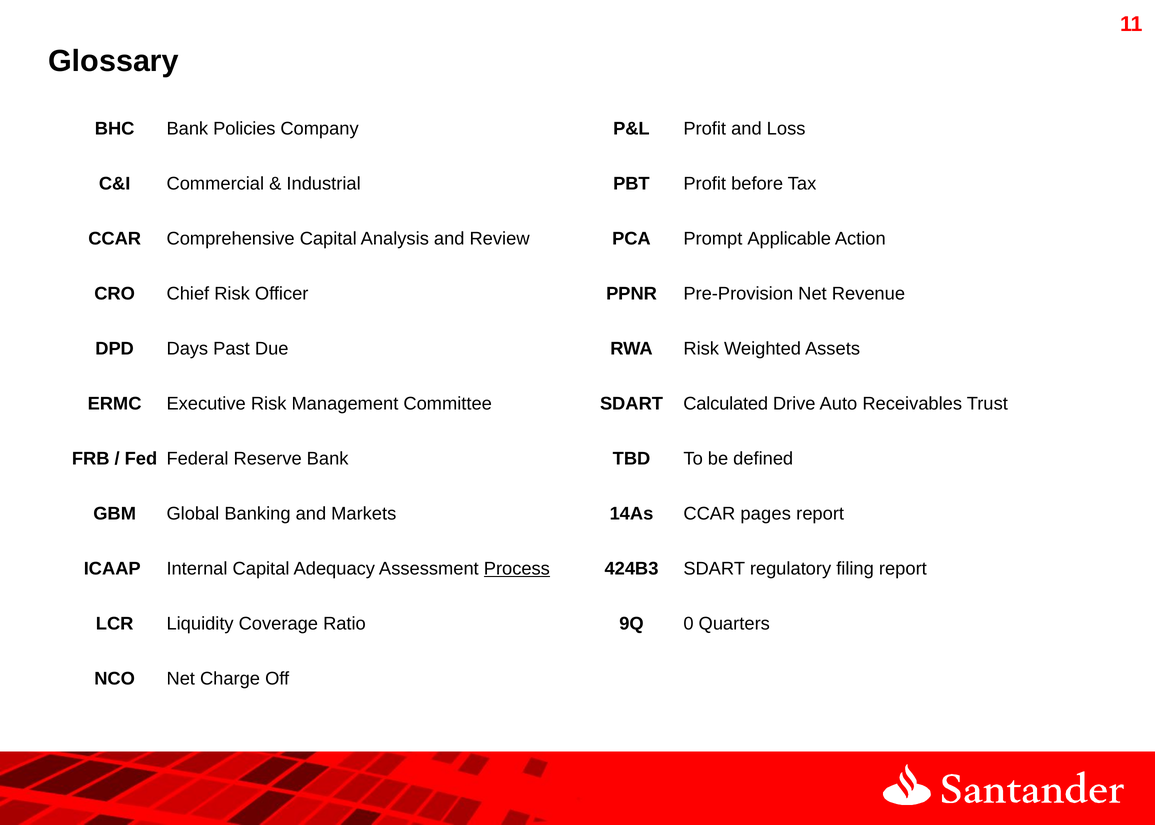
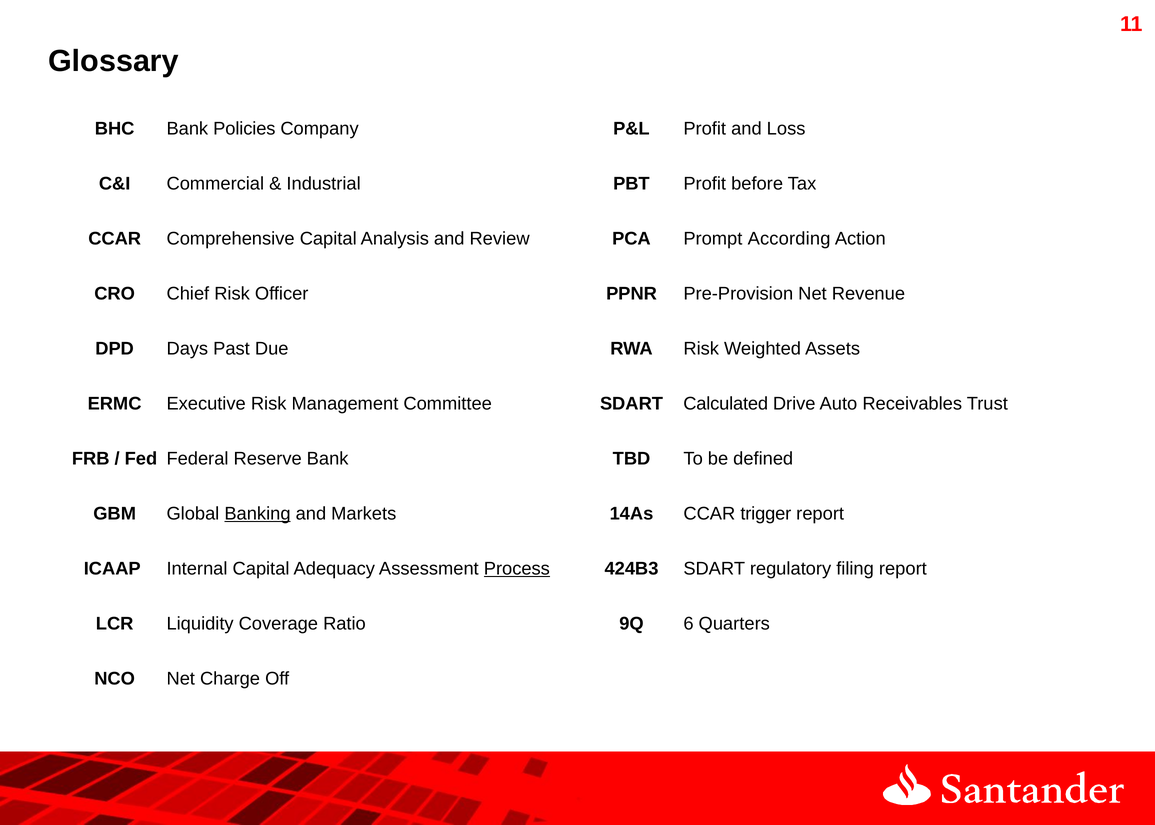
Applicable: Applicable -> According
Banking underline: none -> present
pages: pages -> trigger
0: 0 -> 6
